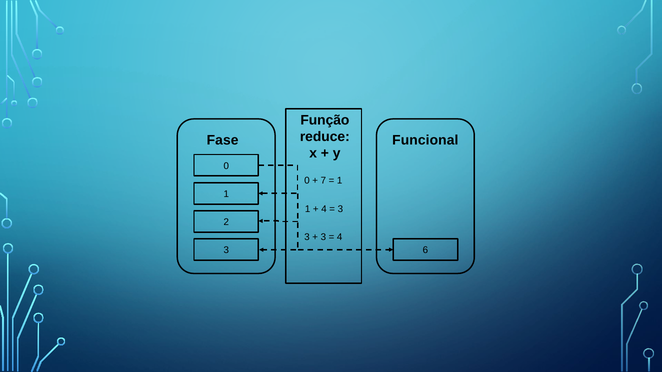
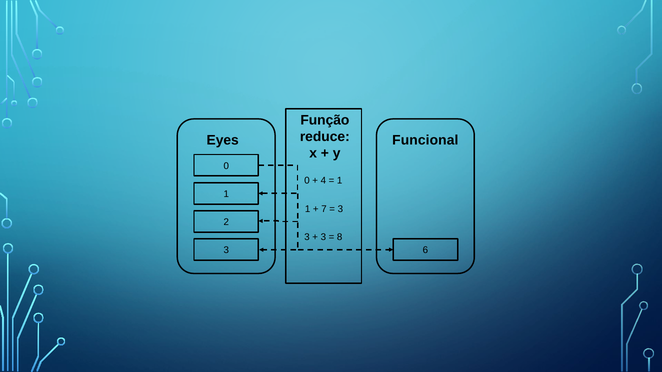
Fase: Fase -> Eyes
7: 7 -> 4
4 at (324, 209): 4 -> 7
4 at (340, 238): 4 -> 8
